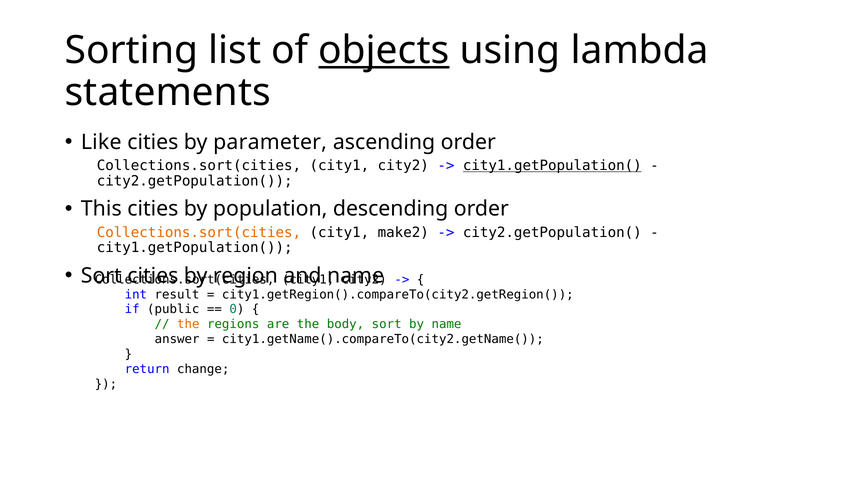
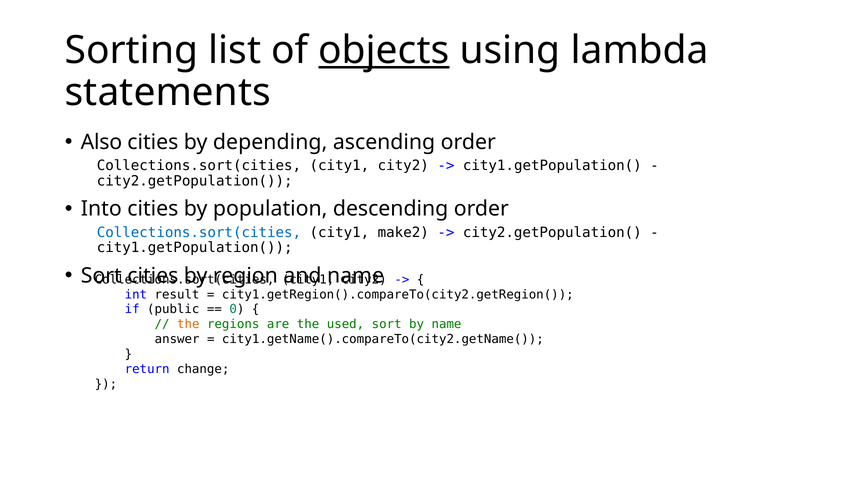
Like: Like -> Also
parameter: parameter -> depending
city1.getPopulation( at (552, 166) underline: present -> none
This: This -> Into
Collections.sort(cities at (199, 232) colour: orange -> blue
body: body -> used
